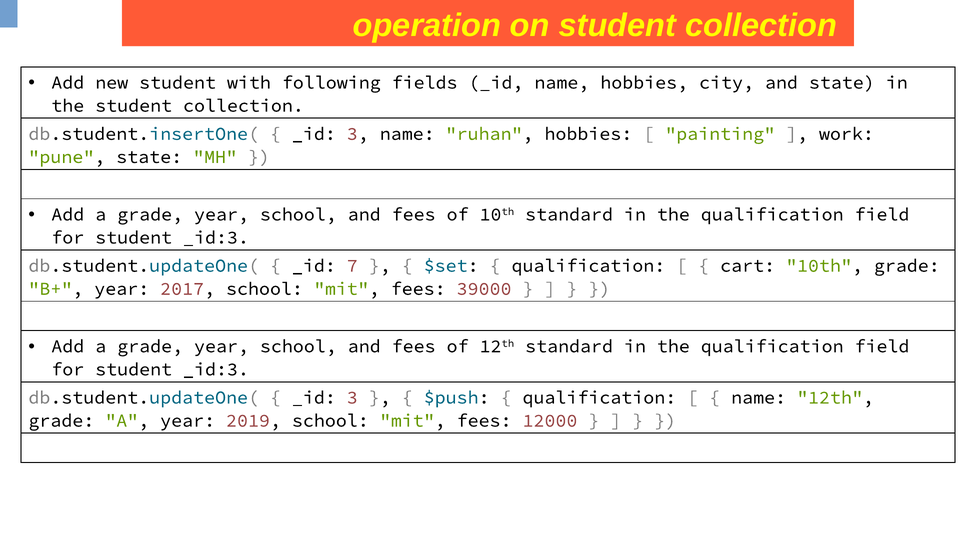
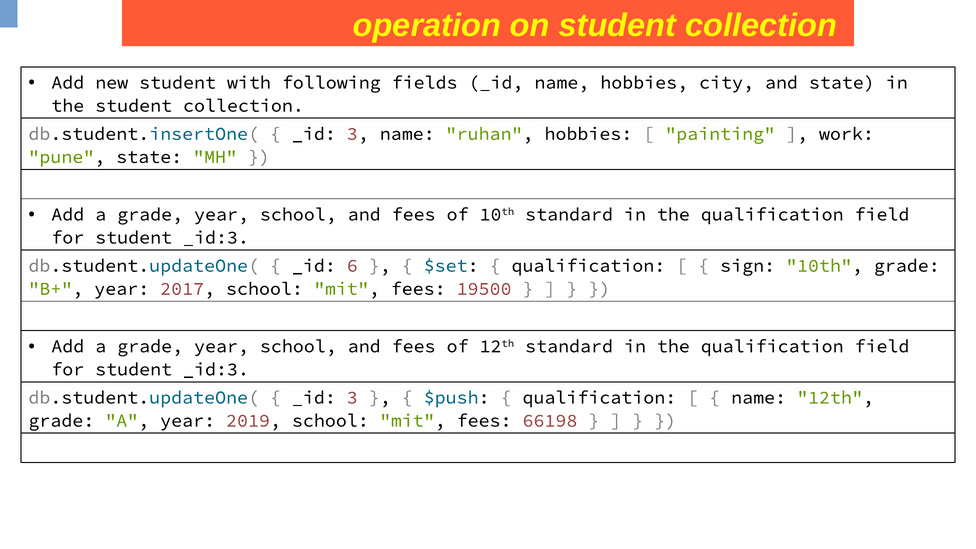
7: 7 -> 6
cart: cart -> sign
39000: 39000 -> 19500
12000: 12000 -> 66198
